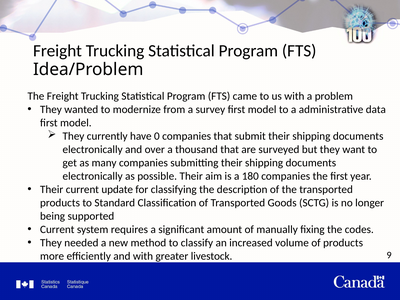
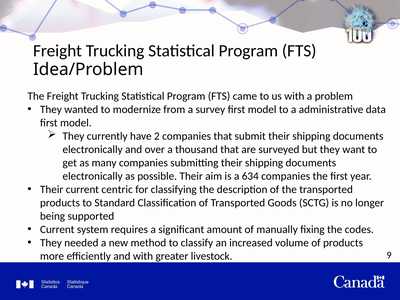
0: 0 -> 2
180: 180 -> 634
update: update -> centric
